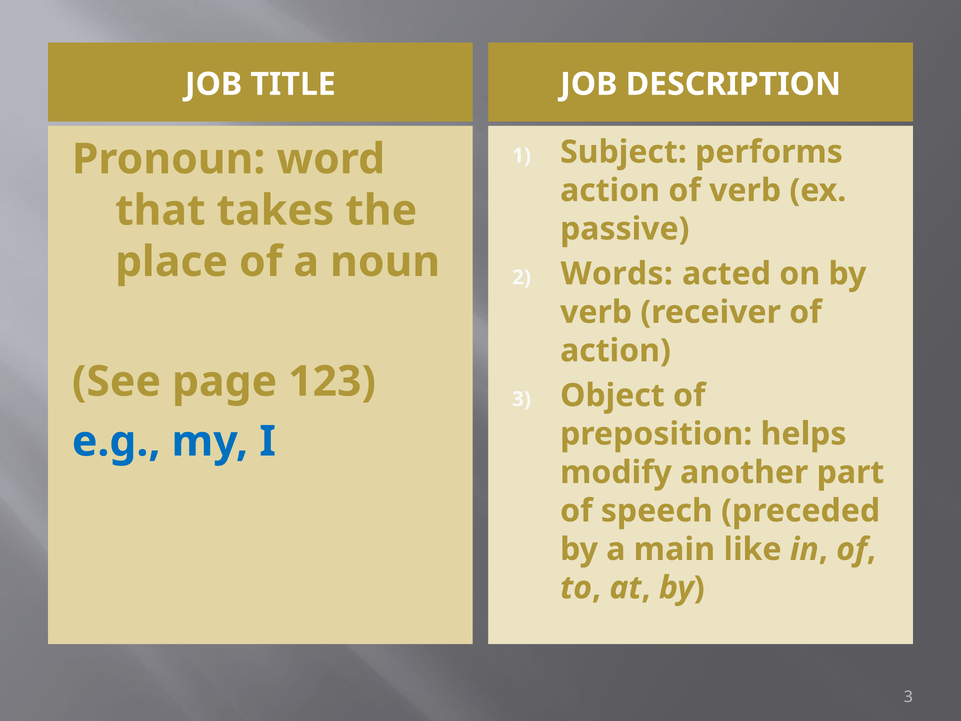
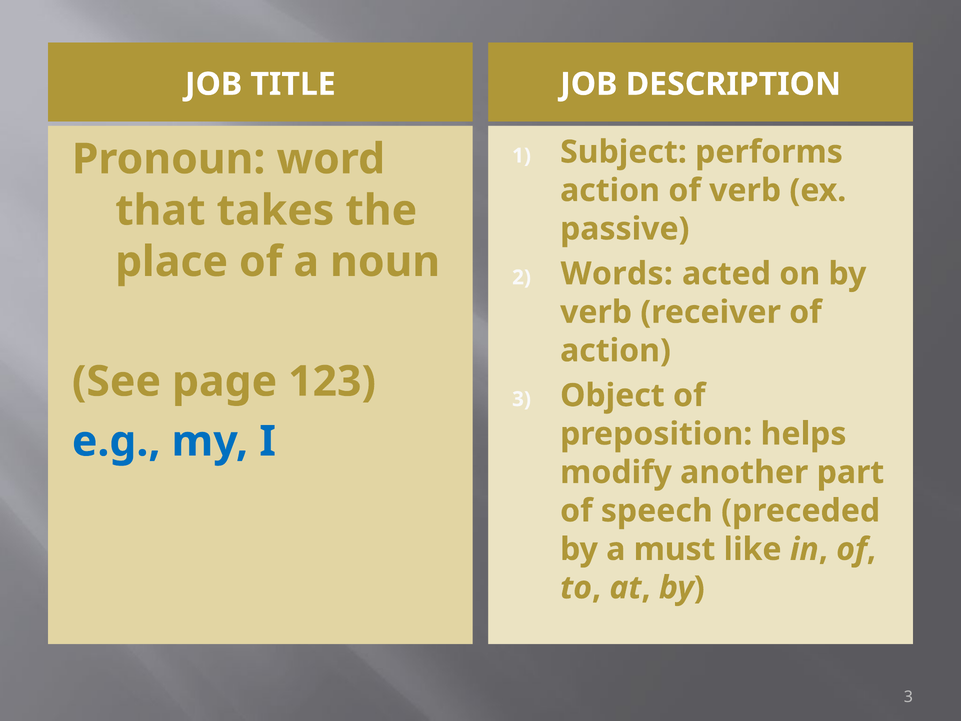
main: main -> must
